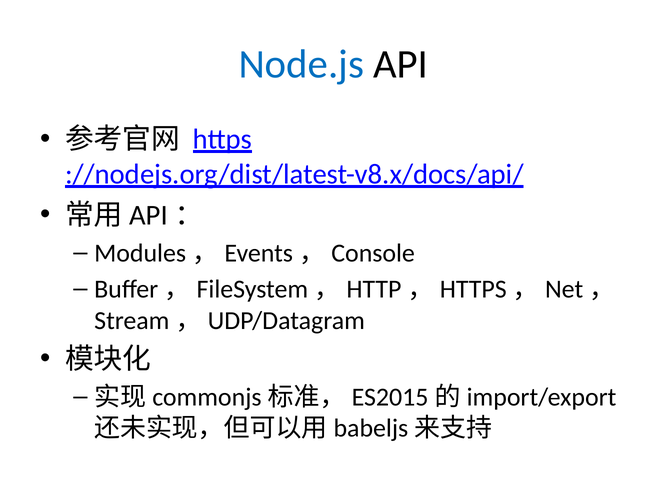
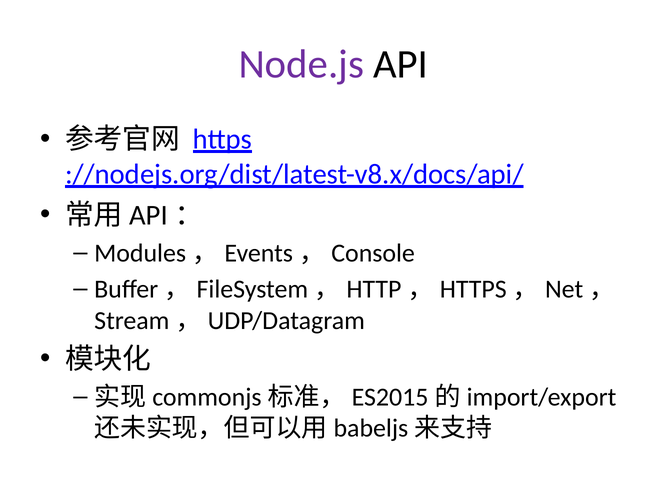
Node.js colour: blue -> purple
